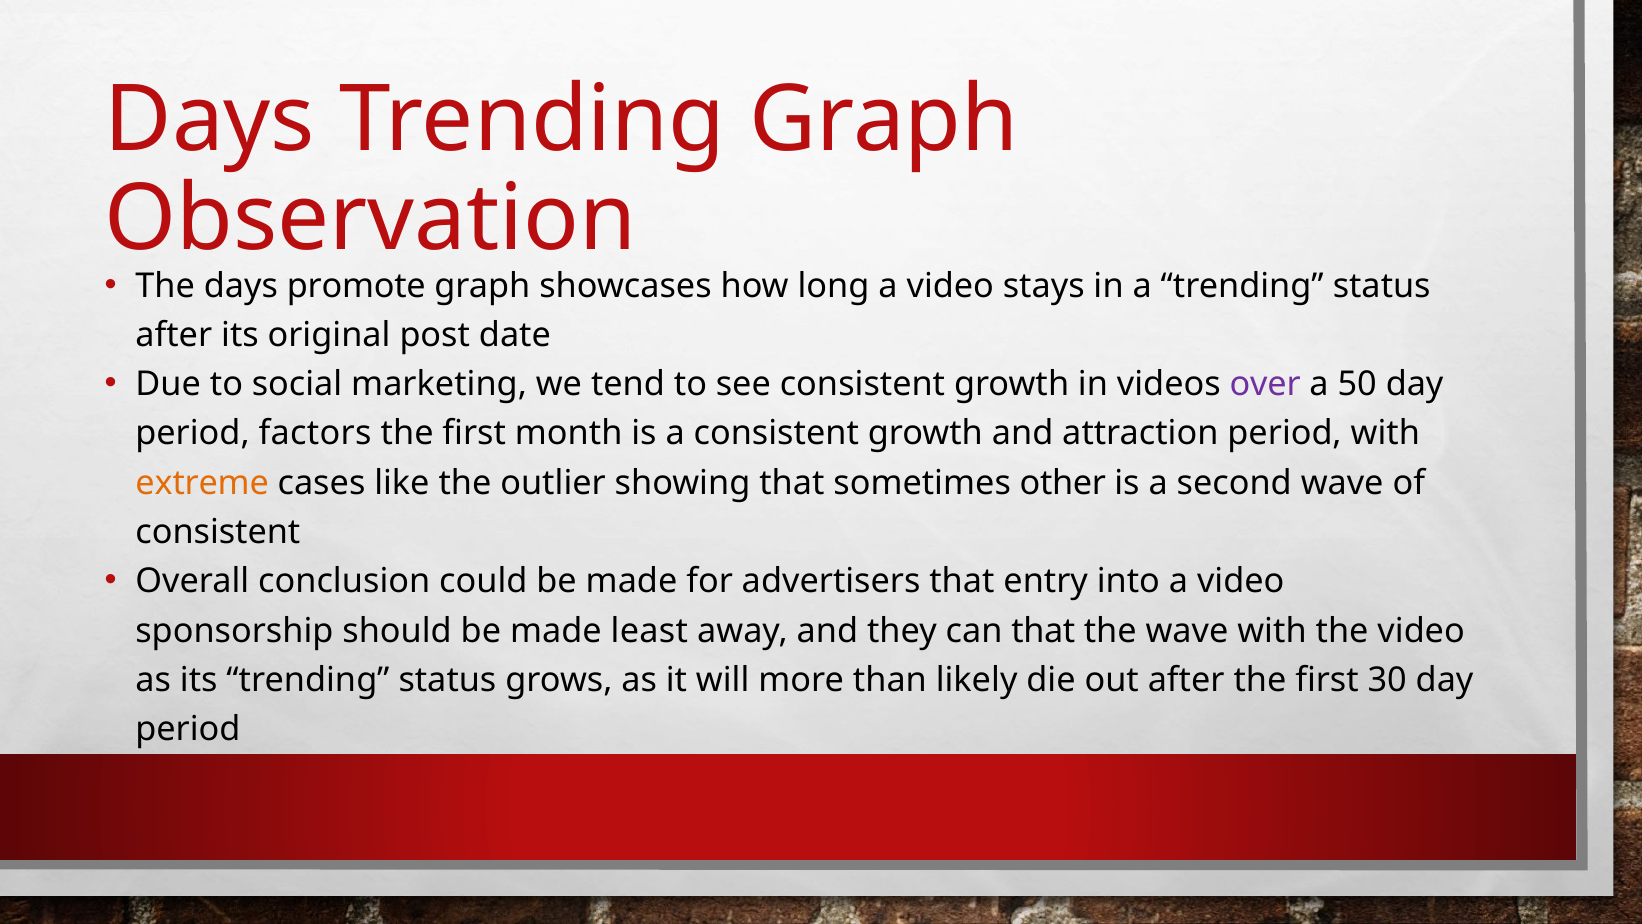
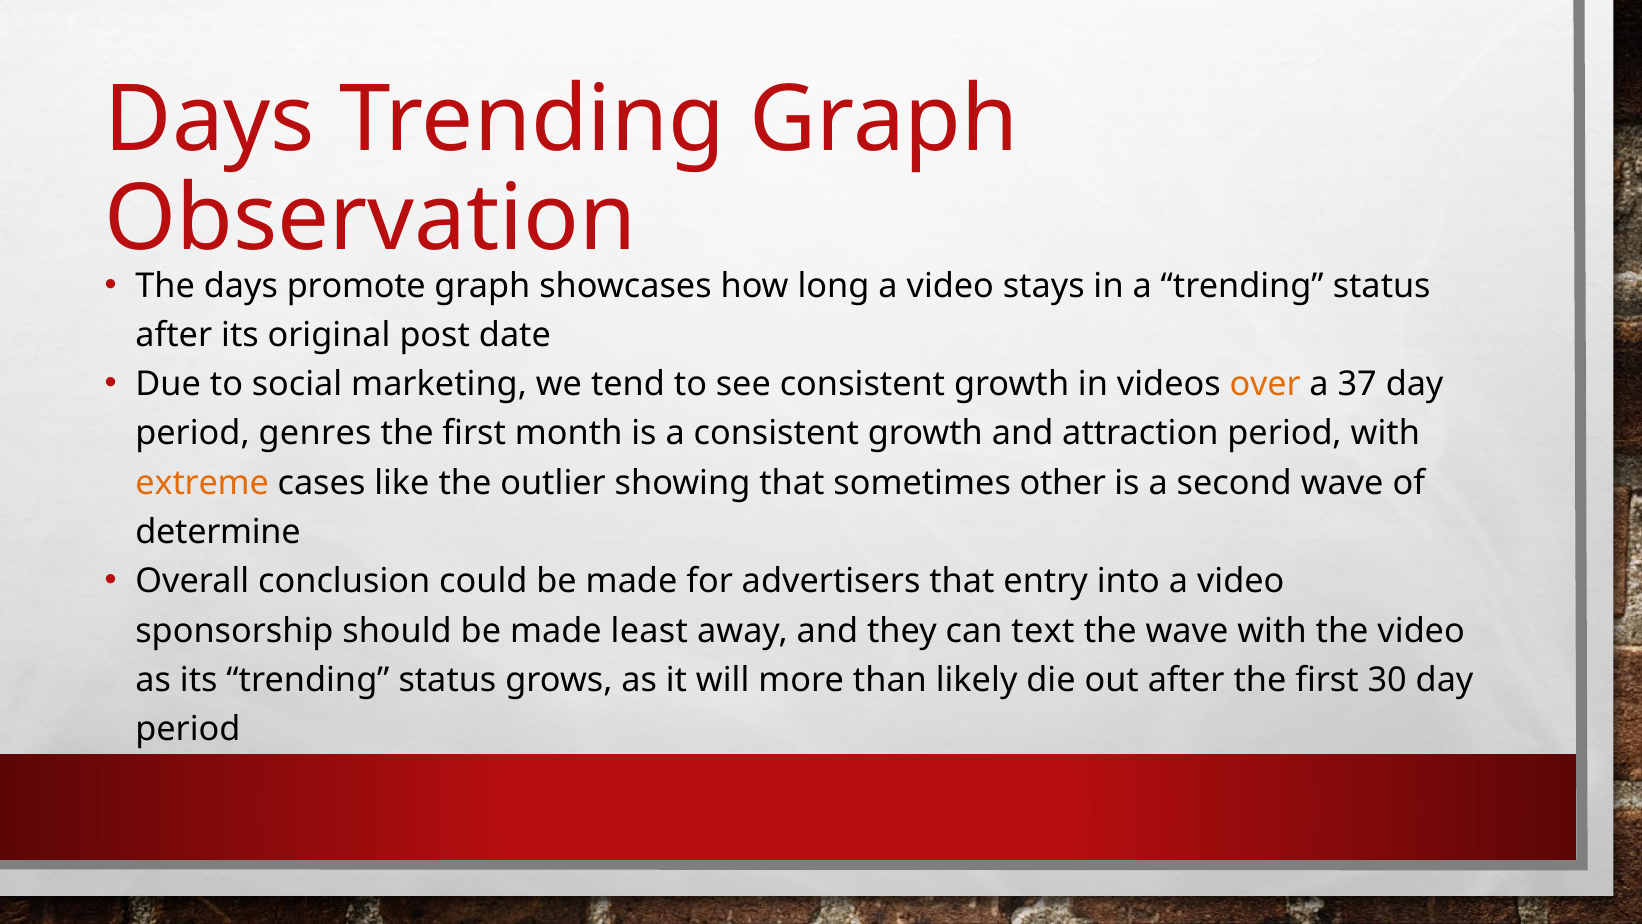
over colour: purple -> orange
50: 50 -> 37
factors: factors -> genres
consistent at (218, 532): consistent -> determine
can that: that -> text
